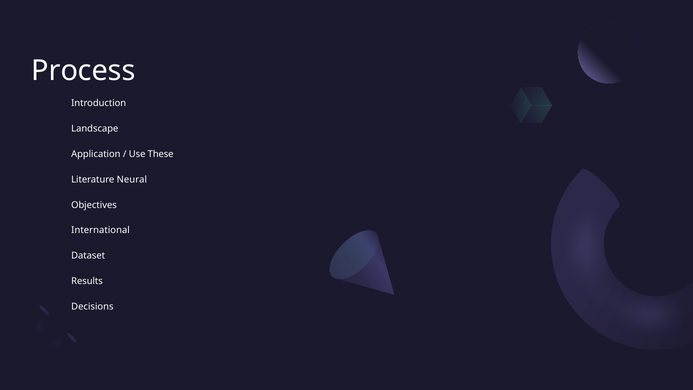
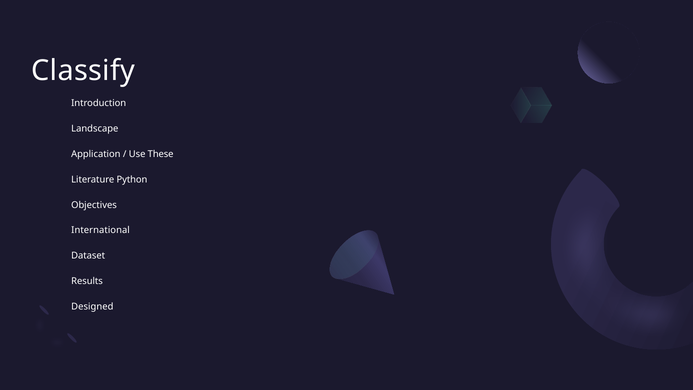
Process: Process -> Classify
Neural: Neural -> Python
Decisions: Decisions -> Designed
